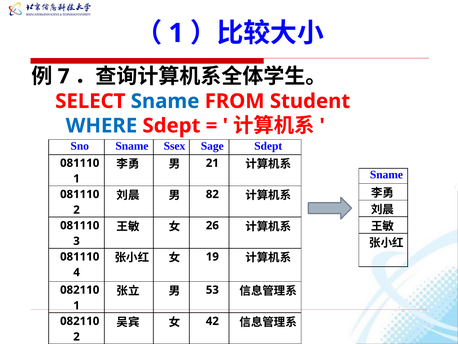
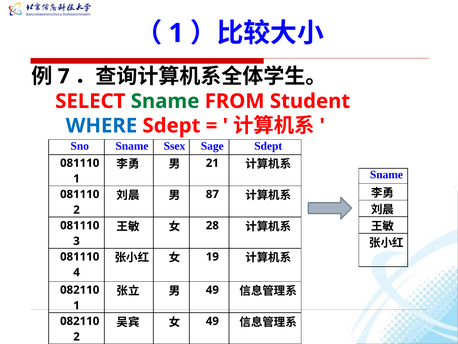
Sname at (165, 101) colour: blue -> green
82: 82 -> 87
26: 26 -> 28
53 at (212, 290): 53 -> 49
42 at (212, 321): 42 -> 49
